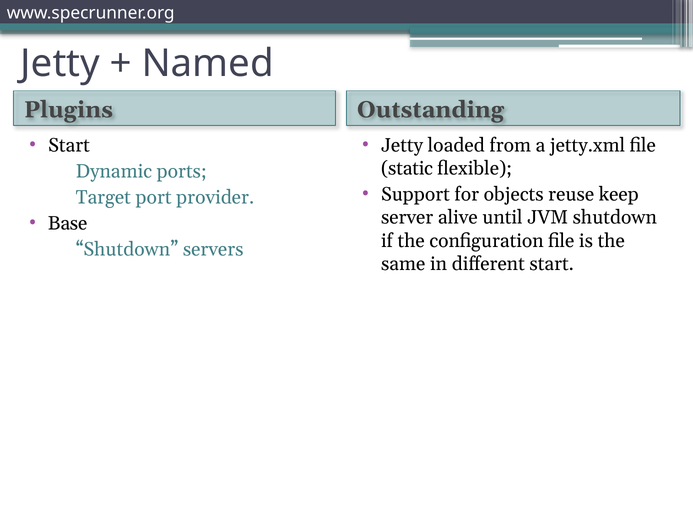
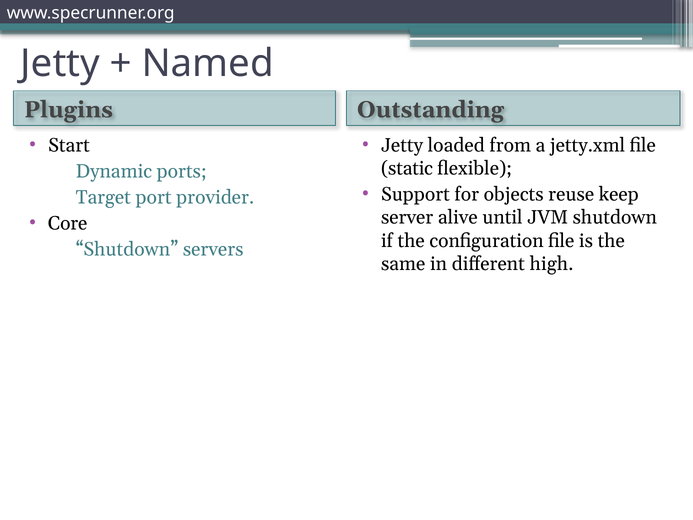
Base: Base -> Core
different start: start -> high
